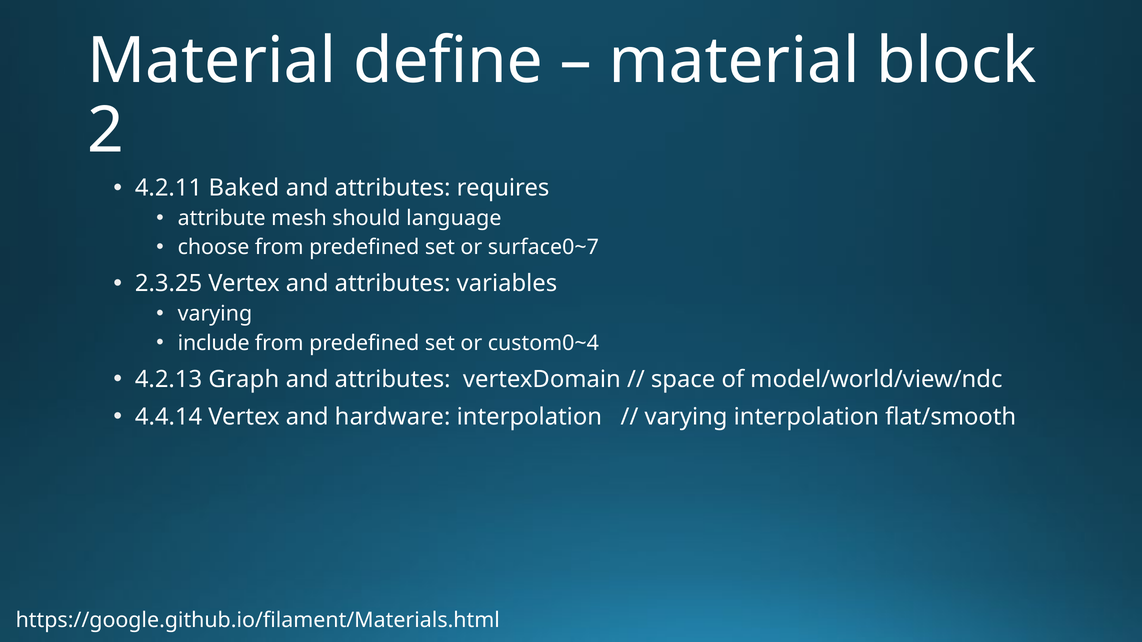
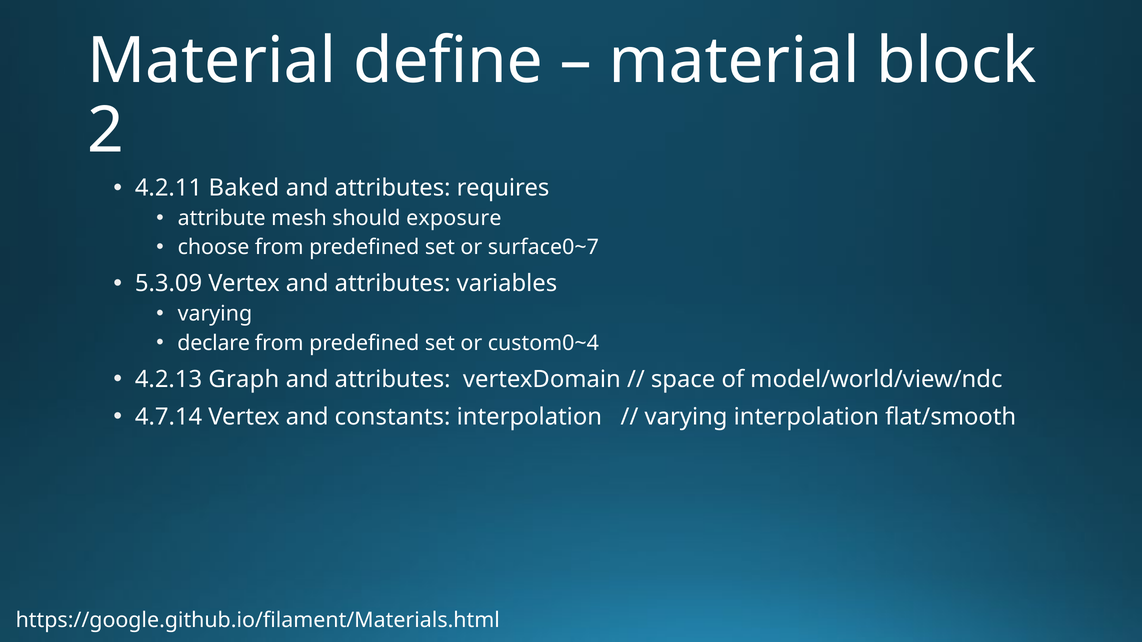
language: language -> exposure
2.3.25: 2.3.25 -> 5.3.09
include: include -> declare
4.4.14: 4.4.14 -> 4.7.14
hardware: hardware -> constants
